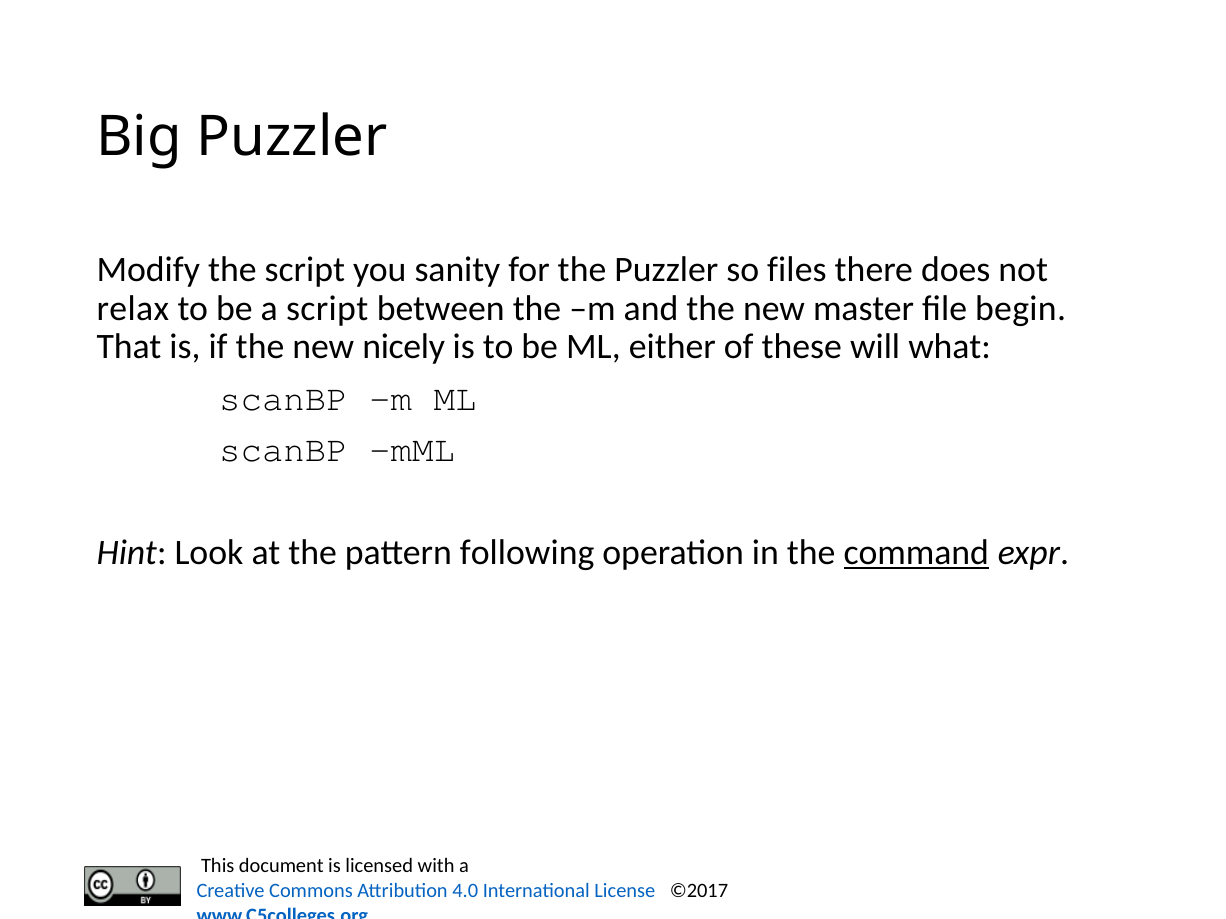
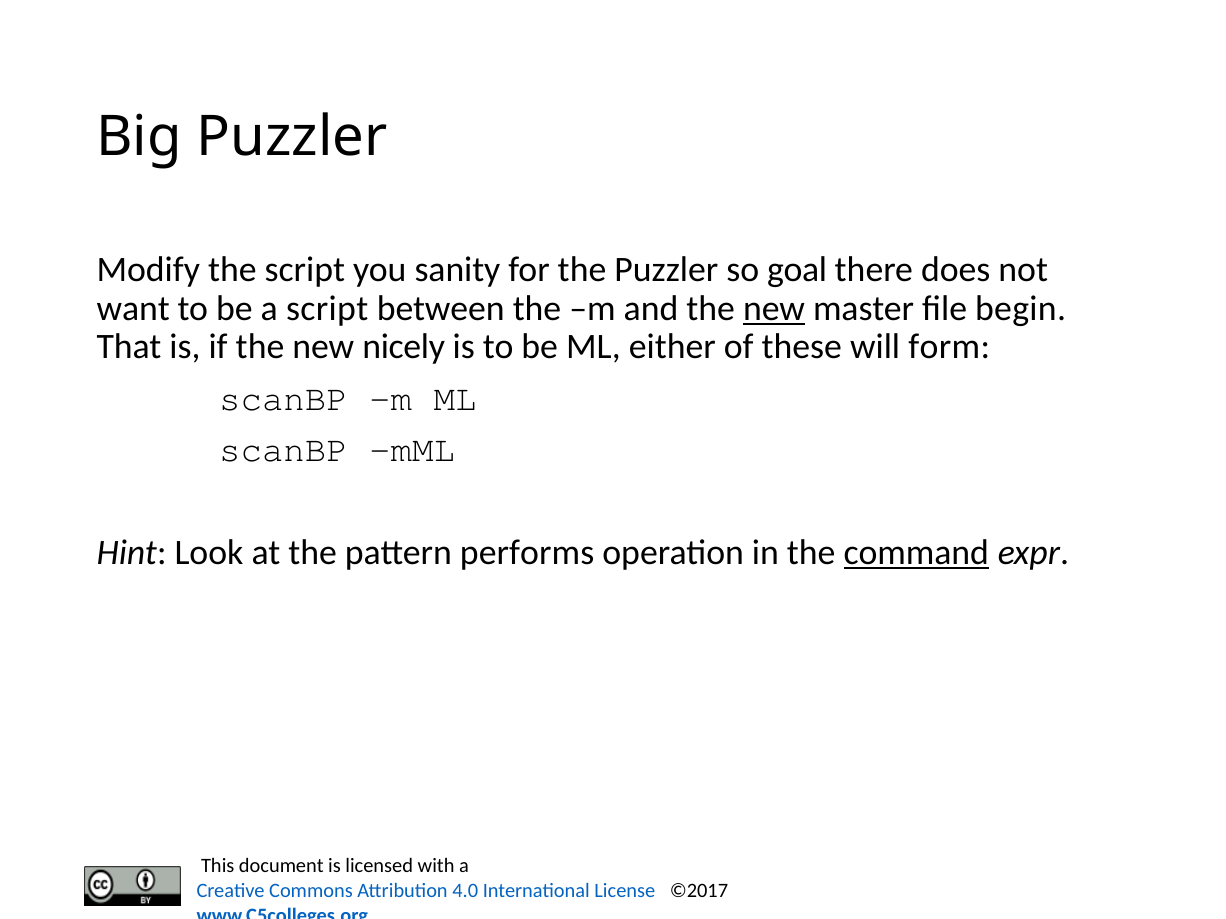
files: files -> goal
relax: relax -> want
new at (774, 309) underline: none -> present
what: what -> form
following: following -> performs
